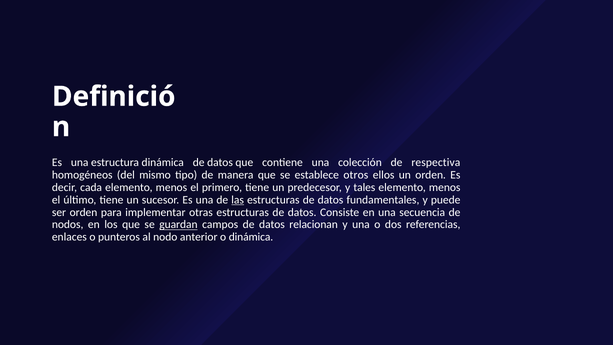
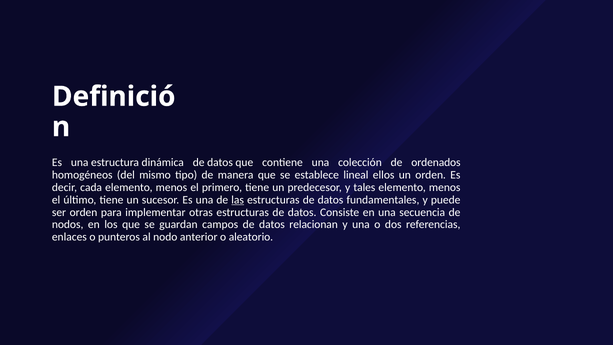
respectiva: respectiva -> ordenados
otros: otros -> lineal
guardan underline: present -> none
o dinámica: dinámica -> aleatorio
